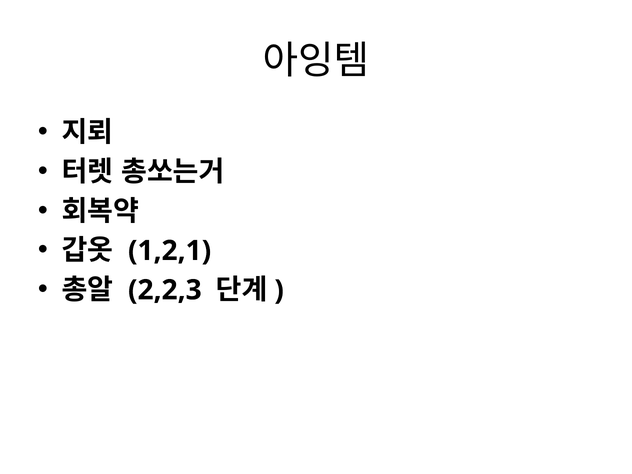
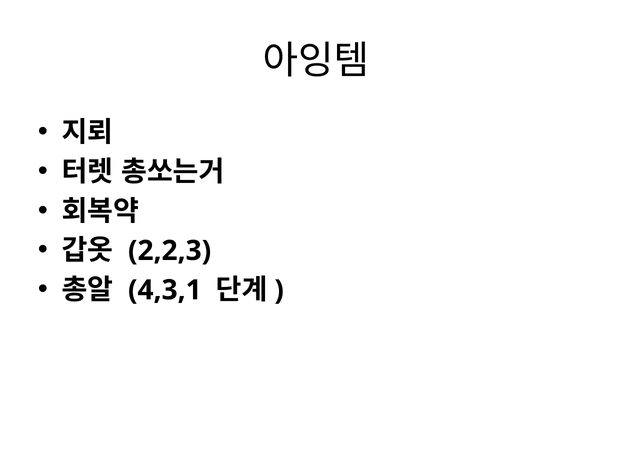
1,2,1: 1,2,1 -> 2,2,3
2,2,3: 2,2,3 -> 4,3,1
